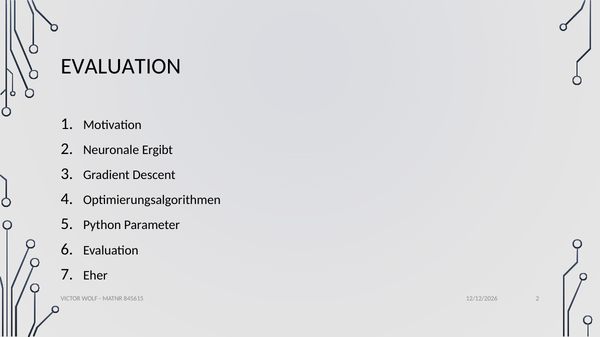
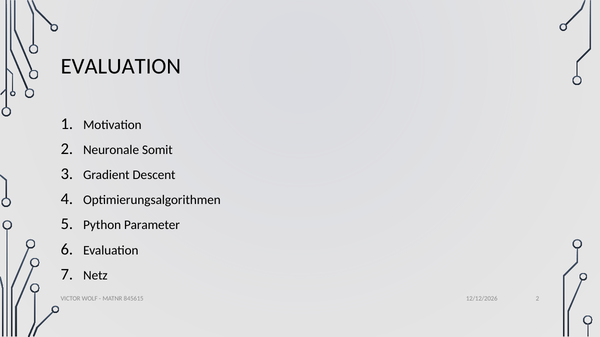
Ergibt: Ergibt -> Somit
Eher: Eher -> Netz
